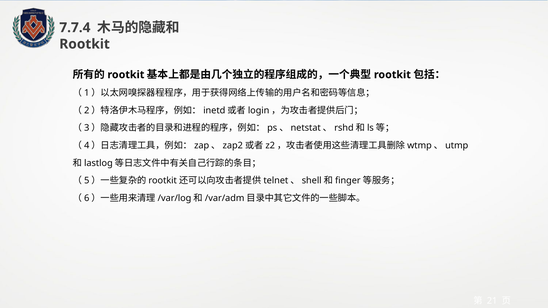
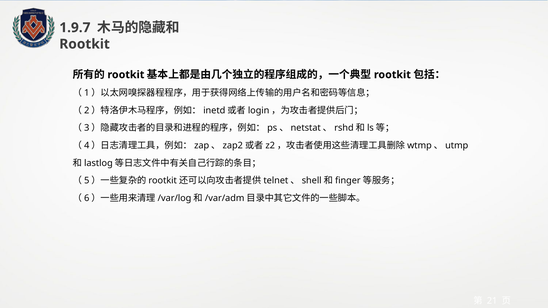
7.7.4: 7.7.4 -> 1.9.7
